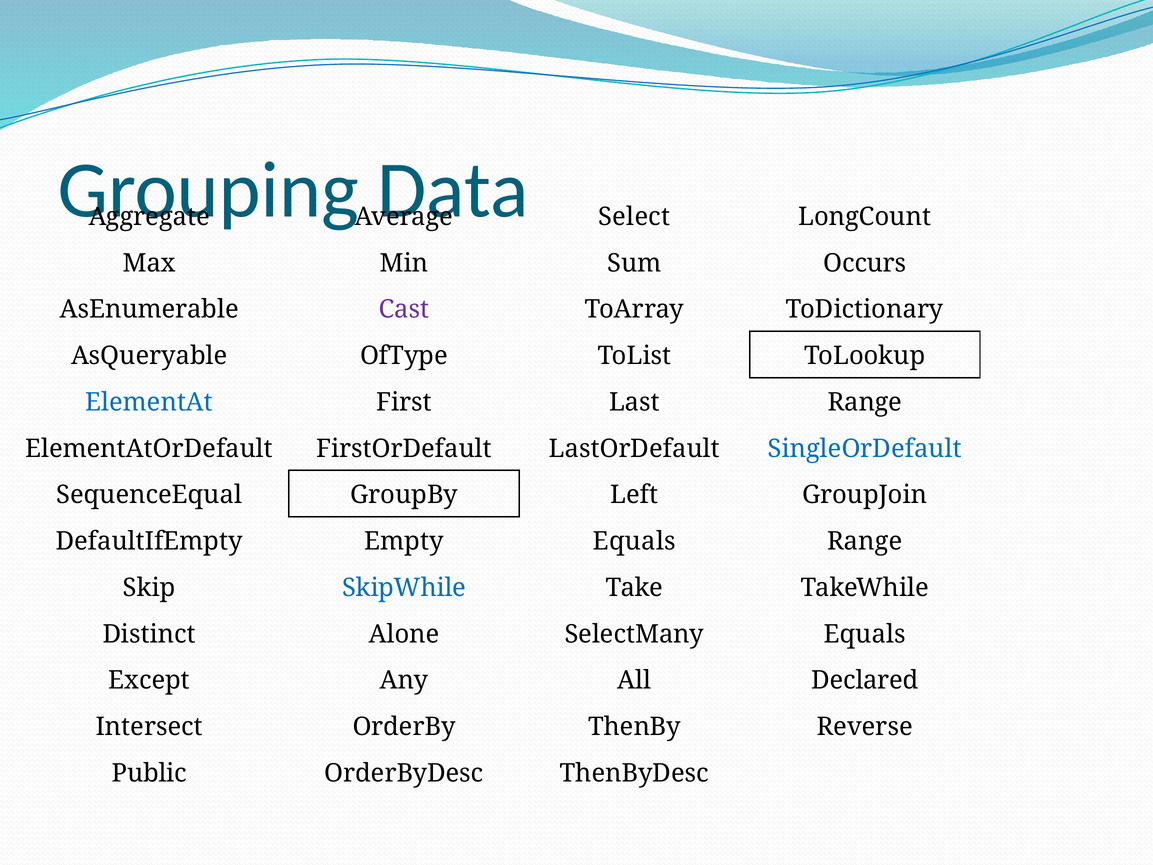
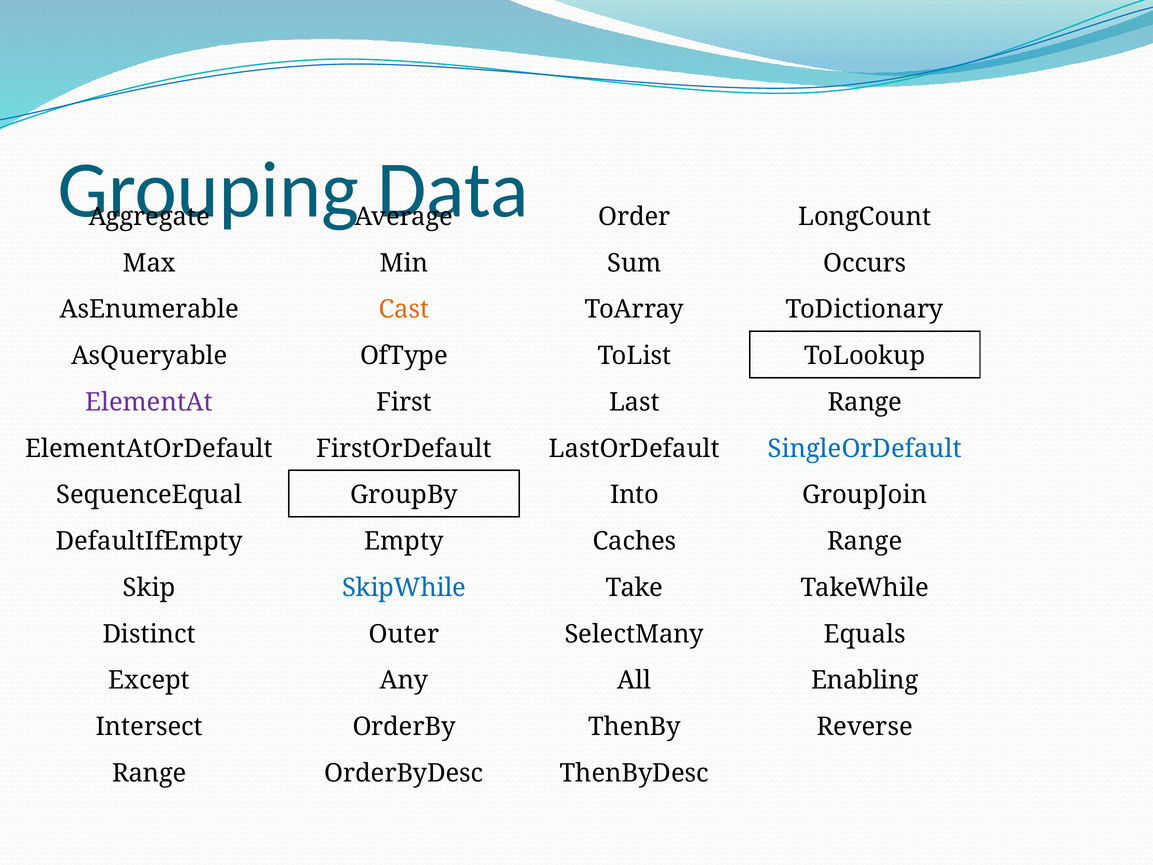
Select: Select -> Order
Cast colour: purple -> orange
ElementAt colour: blue -> purple
Left: Left -> Into
Empty Equals: Equals -> Caches
Alone: Alone -> Outer
Declared: Declared -> Enabling
Public at (149, 773): Public -> Range
